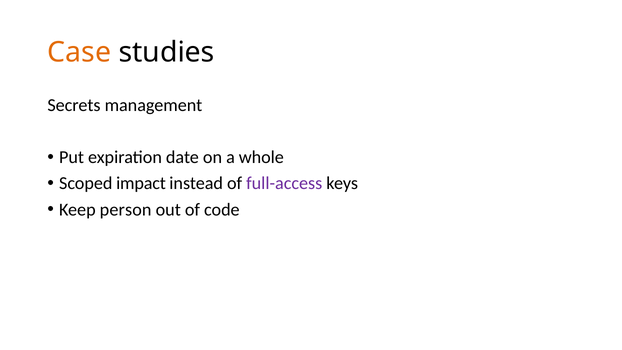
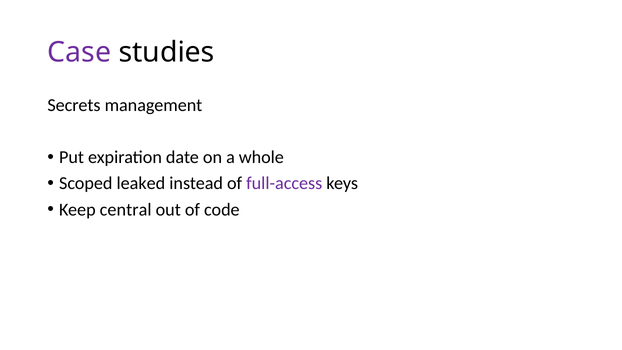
Case colour: orange -> purple
impact: impact -> leaked
person: person -> central
